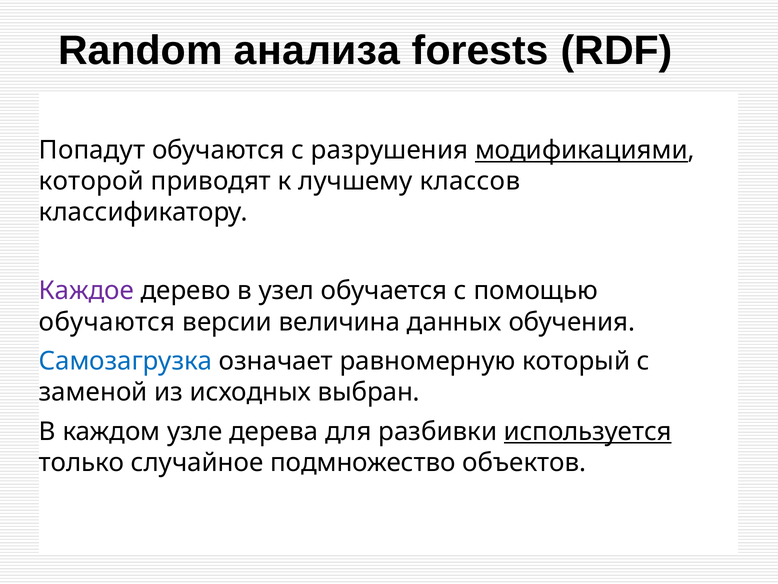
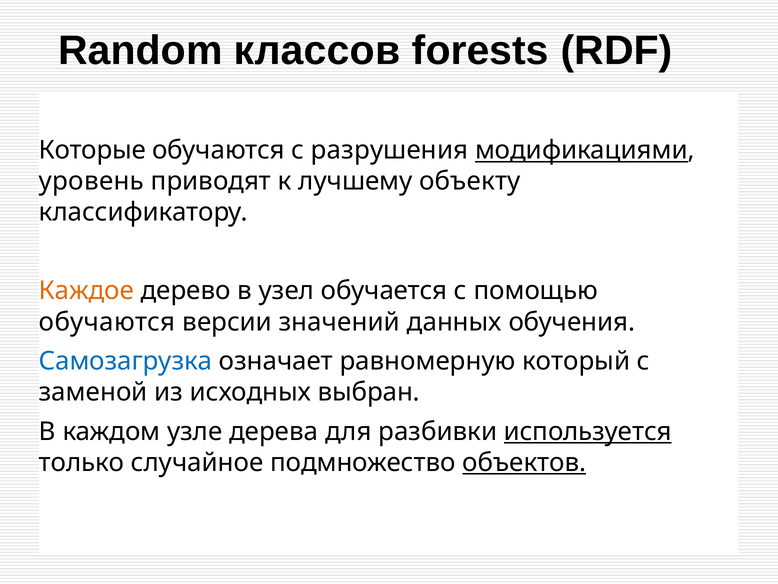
анализа: анализа -> классов
Попадут: Попадут -> Которые
которой: которой -> уровень
классов: классов -> объекту
Каждое colour: purple -> orange
величина: величина -> значений
объектов underline: none -> present
